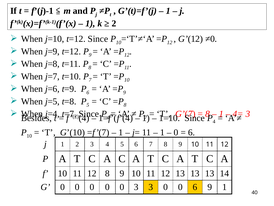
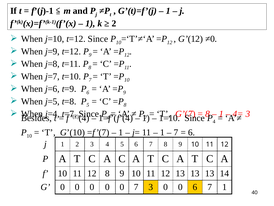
0 at (176, 132): 0 -> 7
0 3: 3 -> 7
0 6 9: 9 -> 7
